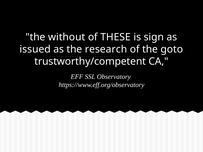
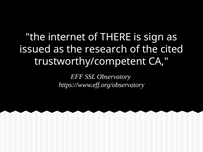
without: without -> internet
THESE: THESE -> THERE
goto: goto -> cited
